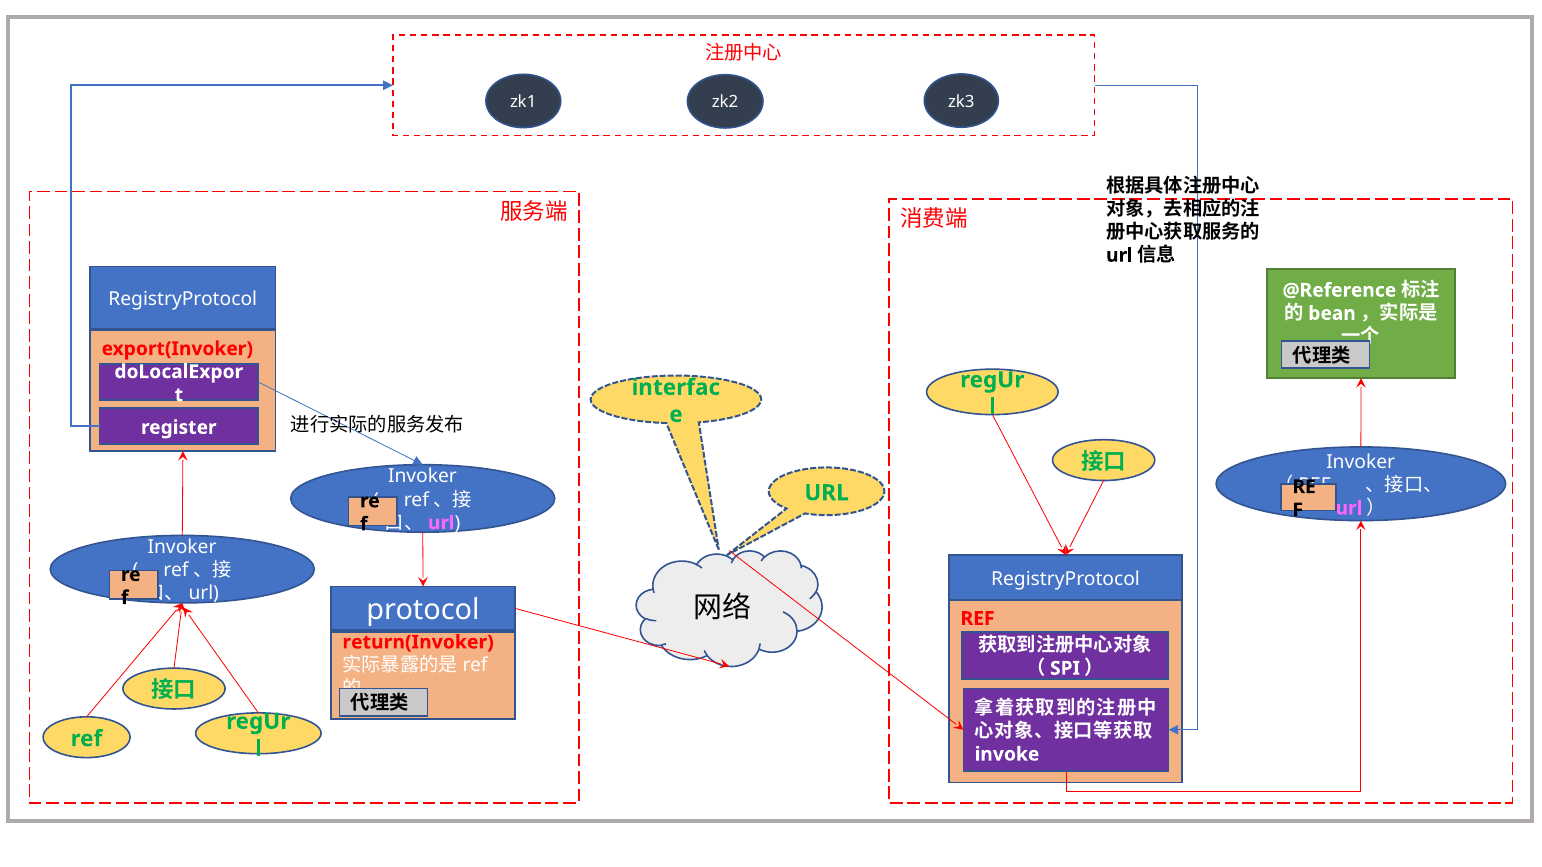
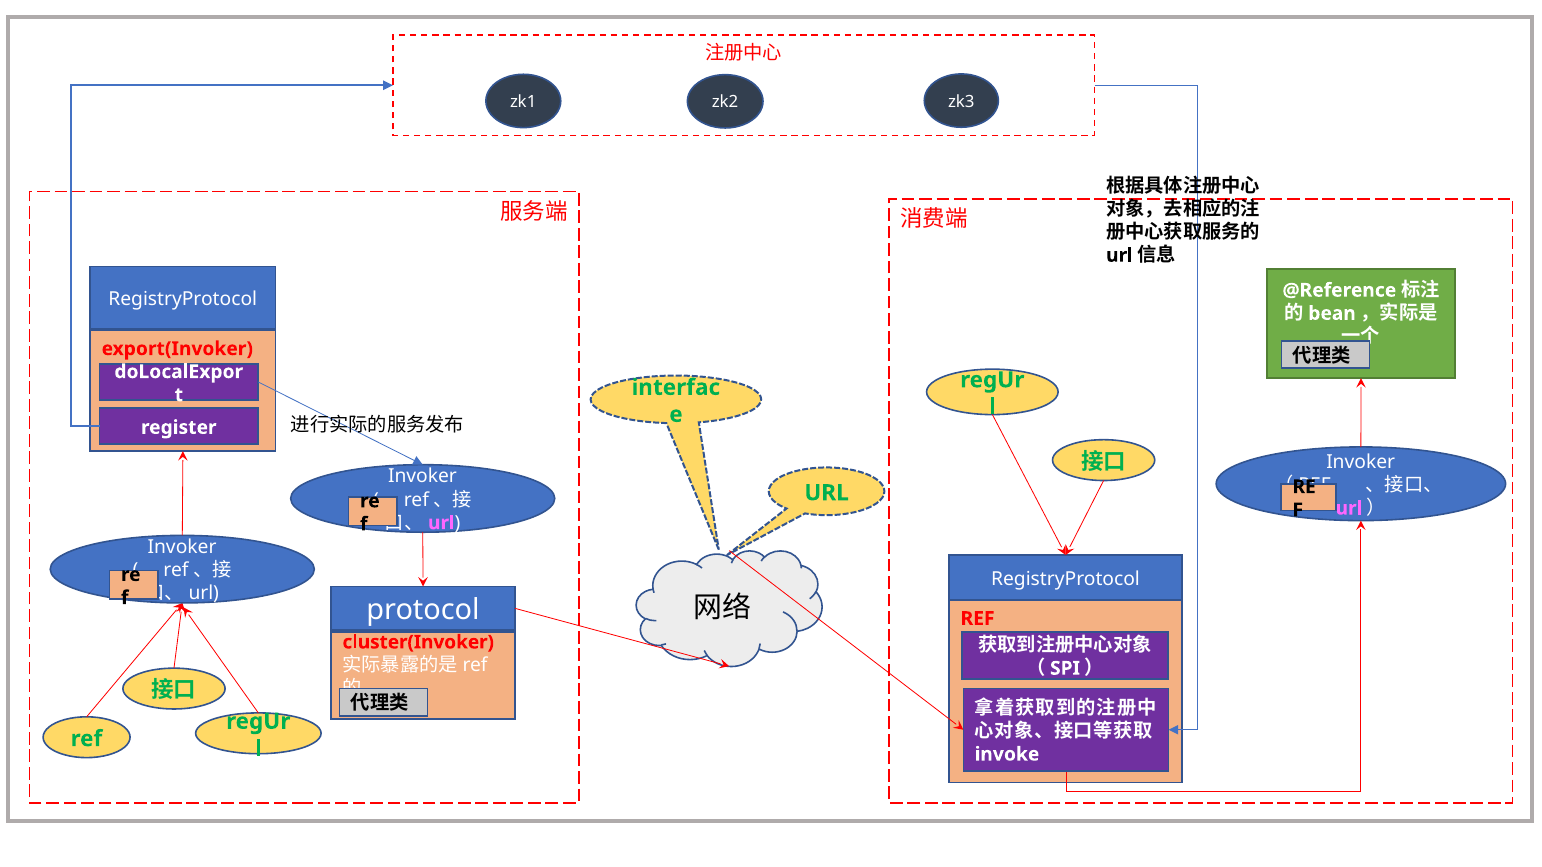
return(Invoker: return(Invoker -> cluster(Invoker
